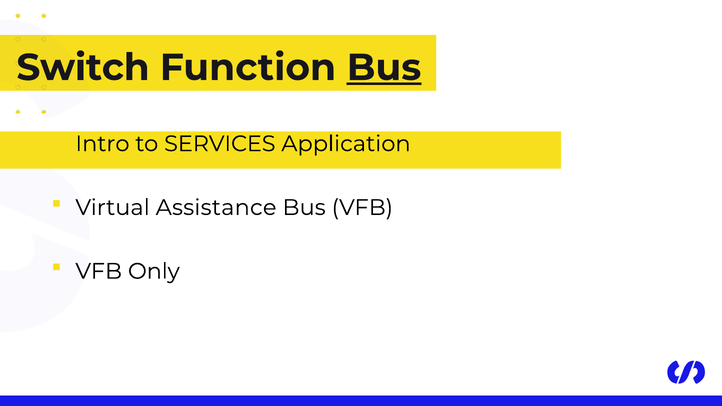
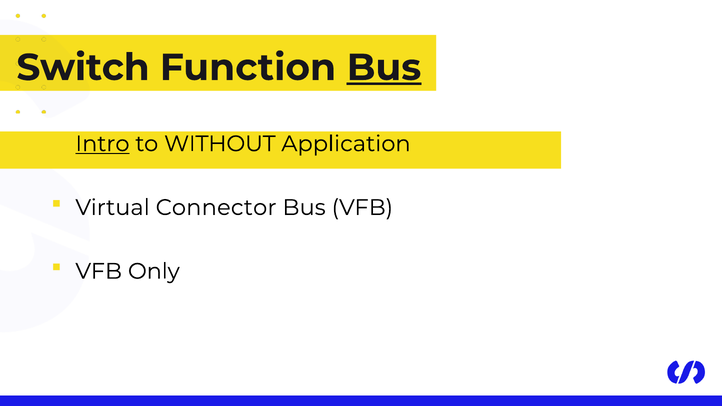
Intro underline: none -> present
SERVICES: SERVICES -> WITHOUT
Assistance: Assistance -> Connector
